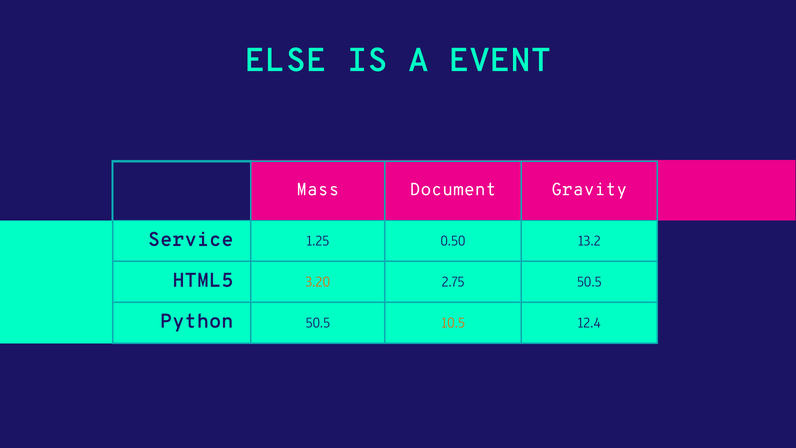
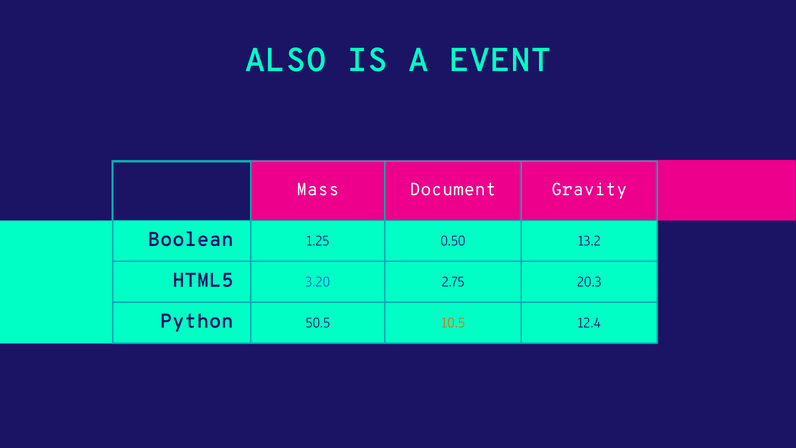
ELSE: ELSE -> ALSO
Service: Service -> Boolean
3.20 colour: orange -> blue
2.75 50.5: 50.5 -> 20.3
